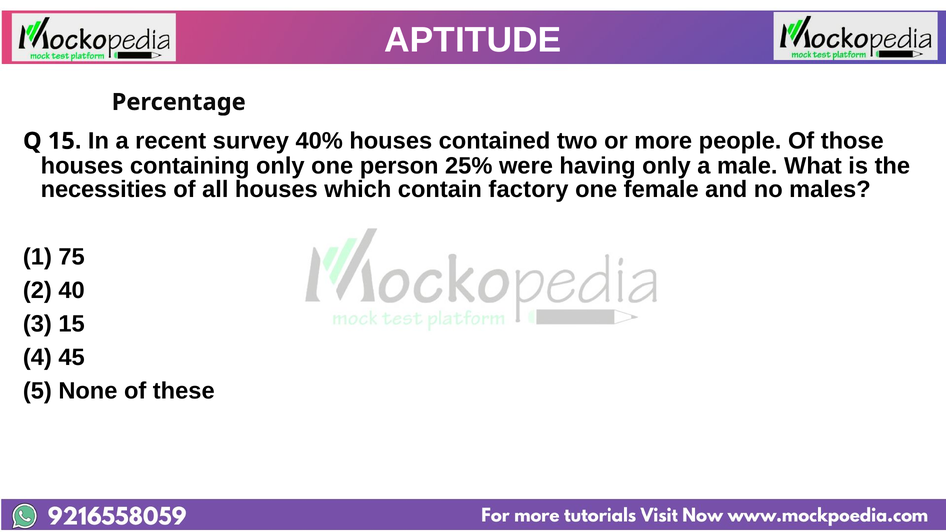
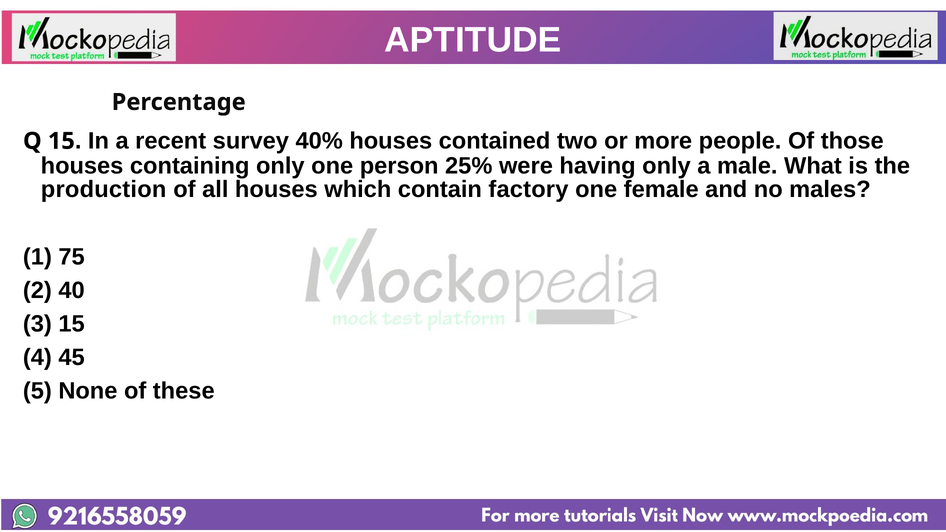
necessities: necessities -> production
